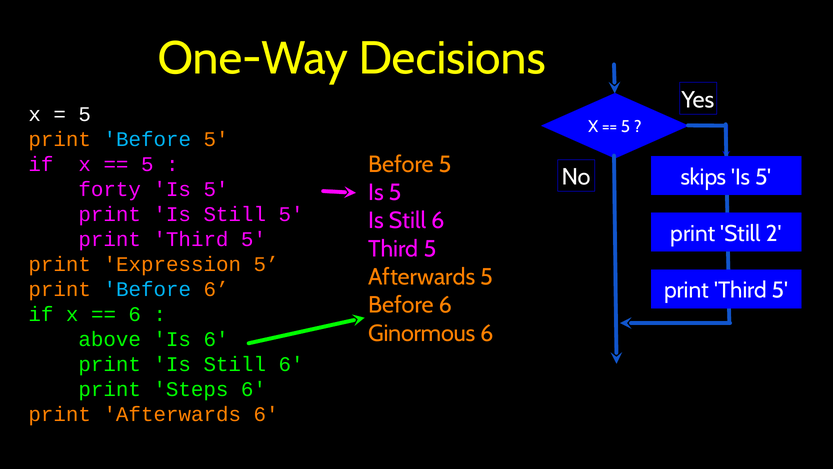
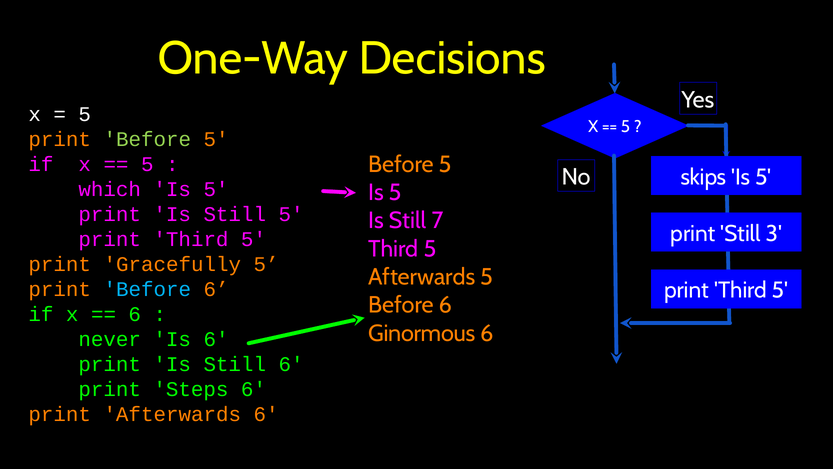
Before at (147, 139) colour: light blue -> light green
forty: forty -> which
6 at (438, 221): 6 -> 7
2: 2 -> 3
Expression: Expression -> Gracefully
above: above -> never
